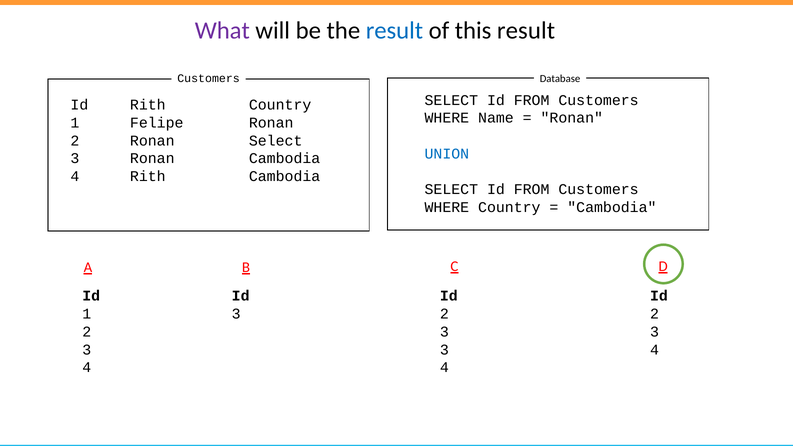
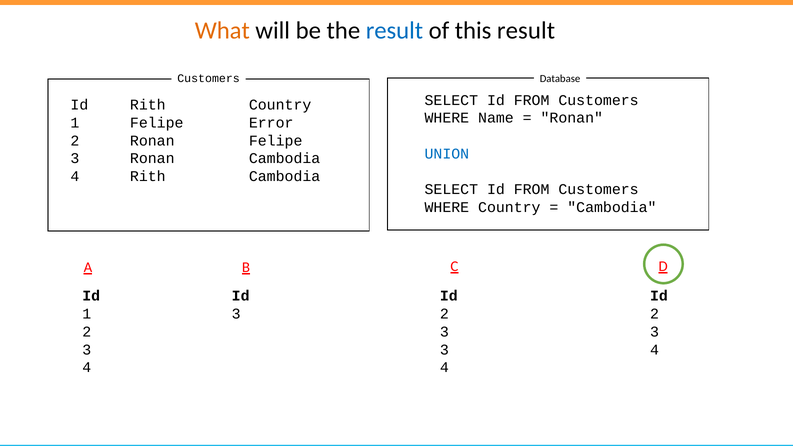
What colour: purple -> orange
Felipe Ronan: Ronan -> Error
Ronan Select: Select -> Felipe
